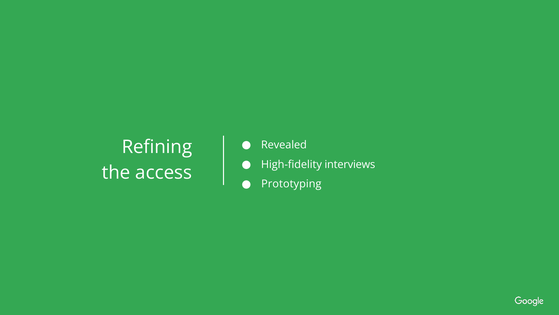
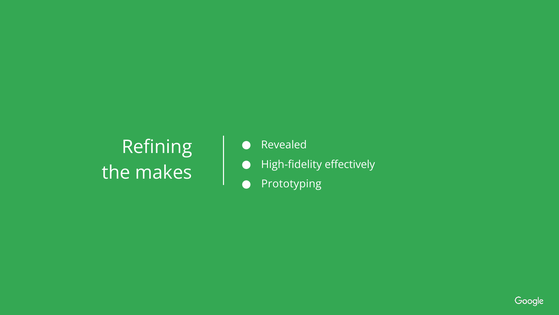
interviews: interviews -> effectively
access: access -> makes
